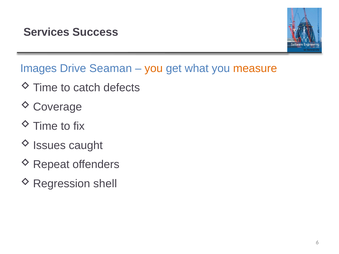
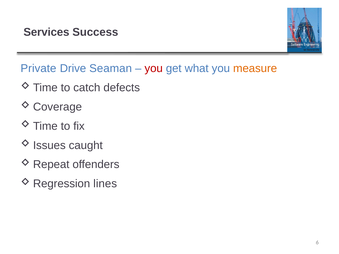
Images: Images -> Private
you at (154, 69) colour: orange -> red
shell: shell -> lines
